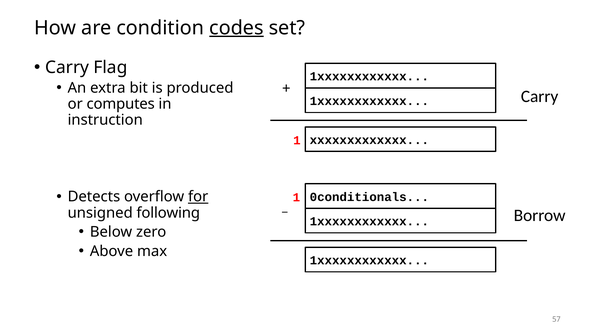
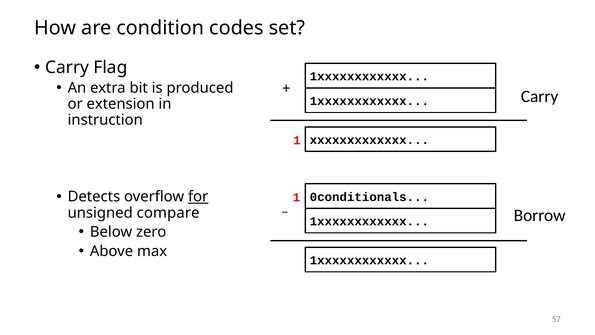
codes underline: present -> none
computes: computes -> extension
following: following -> compare
